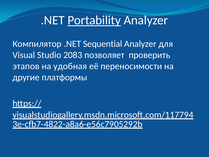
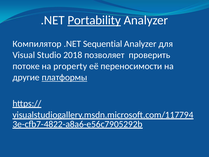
2083: 2083 -> 2018
этапов: этапов -> потоке
удобная: удобная -> property
платформы underline: none -> present
